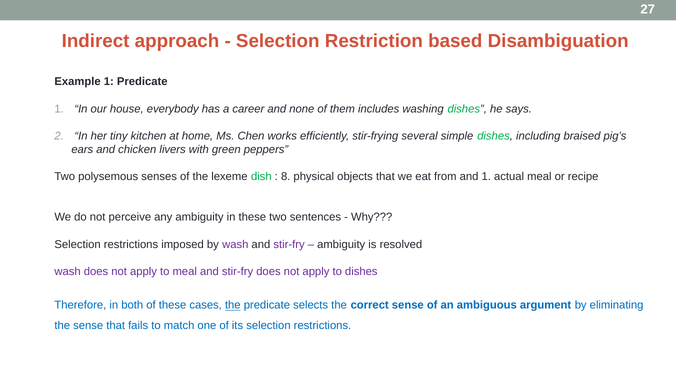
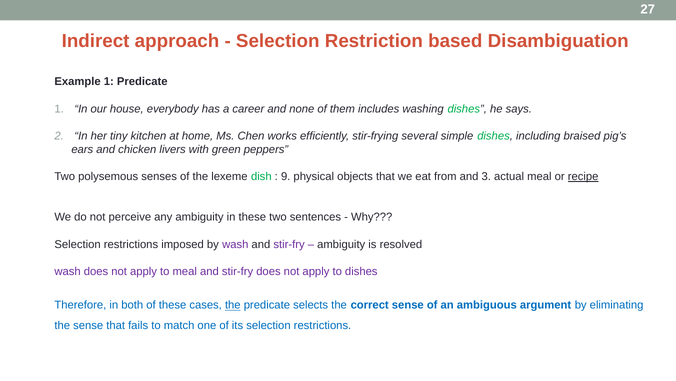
8: 8 -> 9
and 1: 1 -> 3
recipe underline: none -> present
